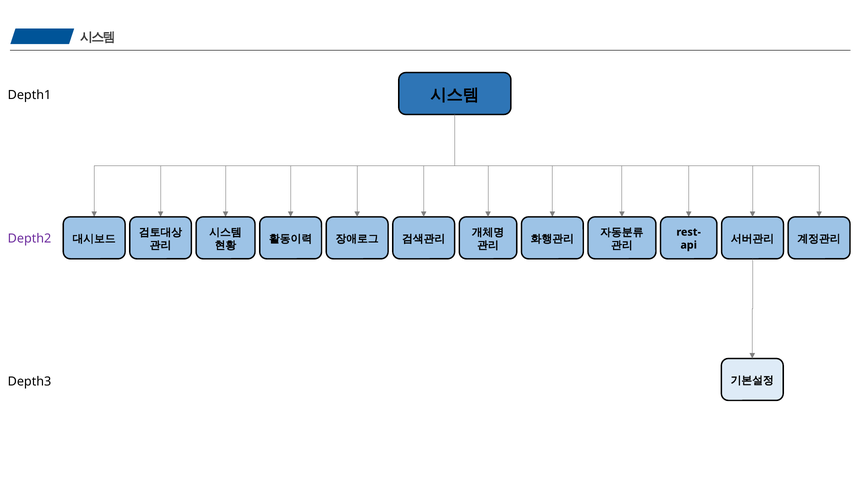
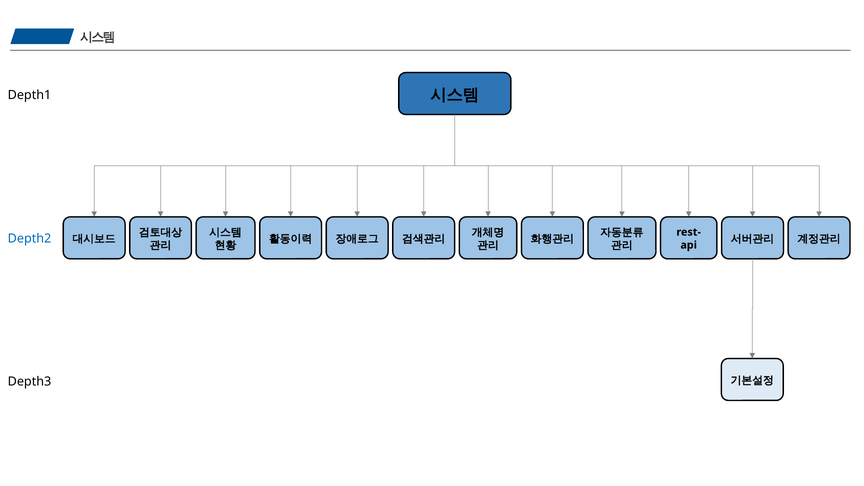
Depth2 colour: purple -> blue
